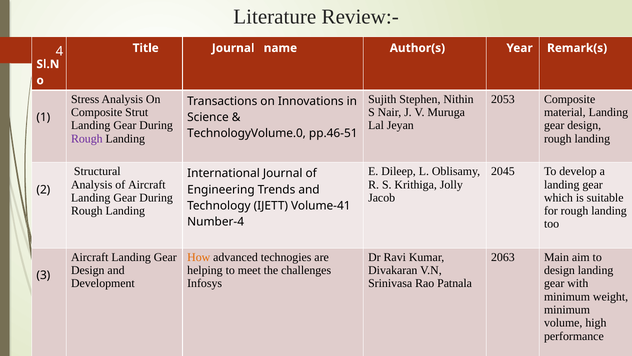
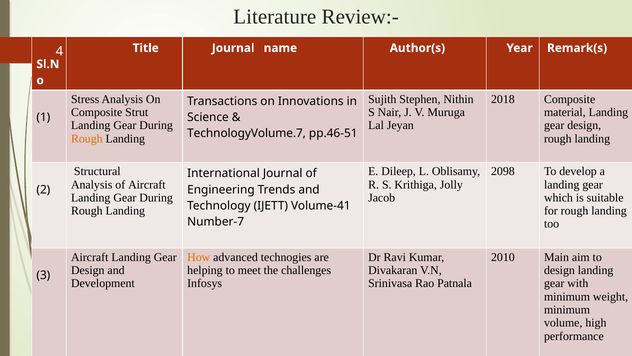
2053: 2053 -> 2018
TechnologyVolume.0: TechnologyVolume.0 -> TechnologyVolume.7
Rough at (87, 138) colour: purple -> orange
2045: 2045 -> 2098
Number-4: Number-4 -> Number-7
2063: 2063 -> 2010
